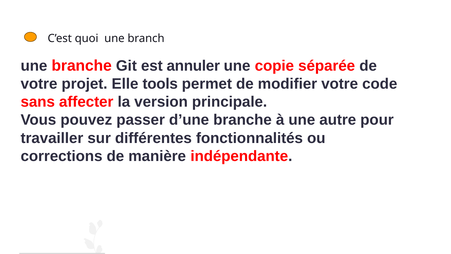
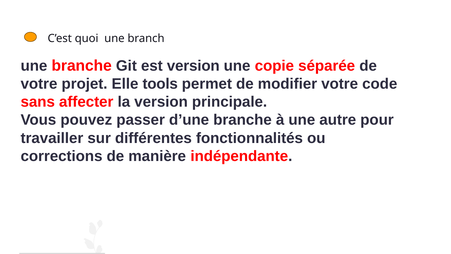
est annuler: annuler -> version
